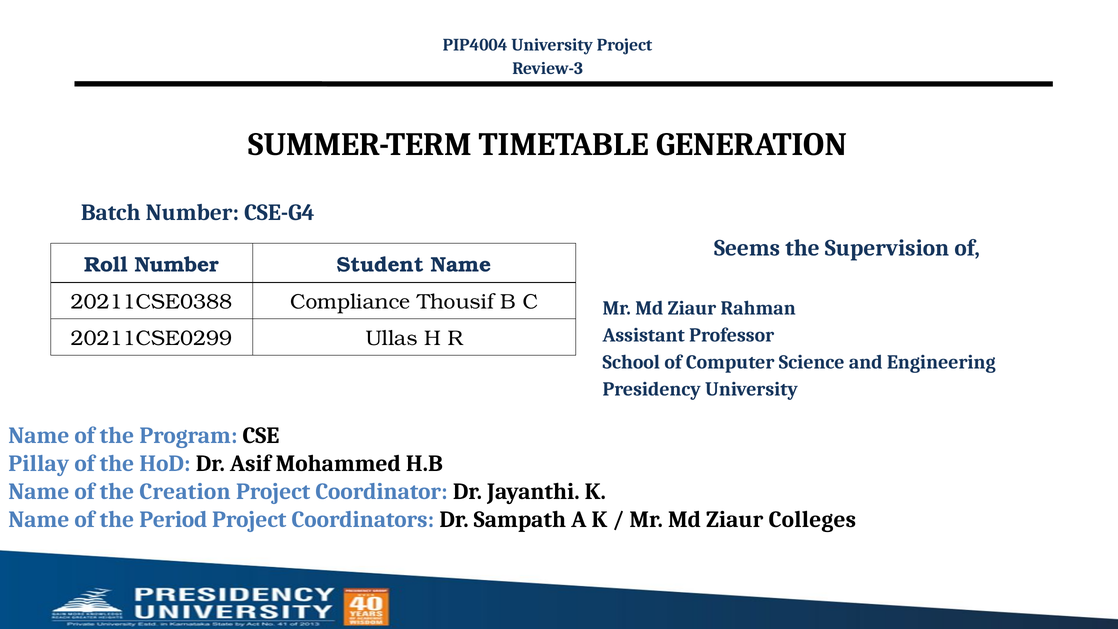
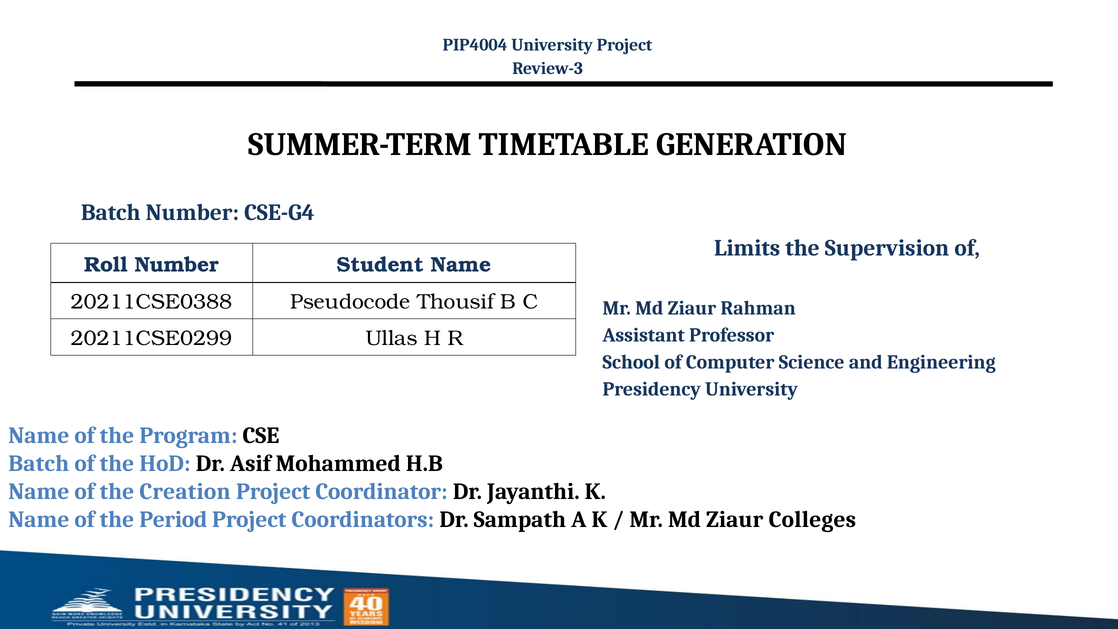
Seems: Seems -> Limits
Compliance: Compliance -> Pseudocode
Pillay at (39, 464): Pillay -> Batch
